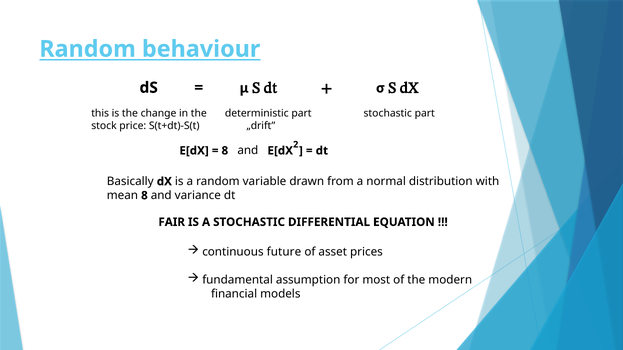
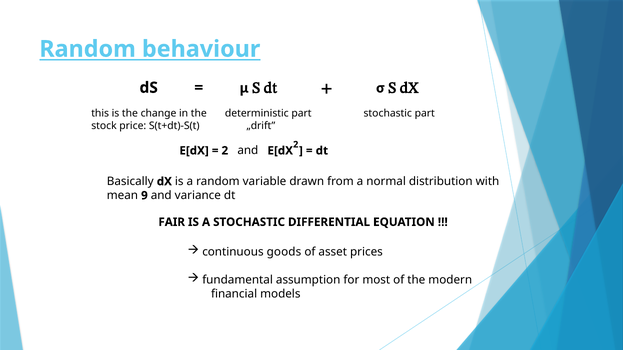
8 at (225, 151): 8 -> 2
mean 8: 8 -> 9
future: future -> goods
